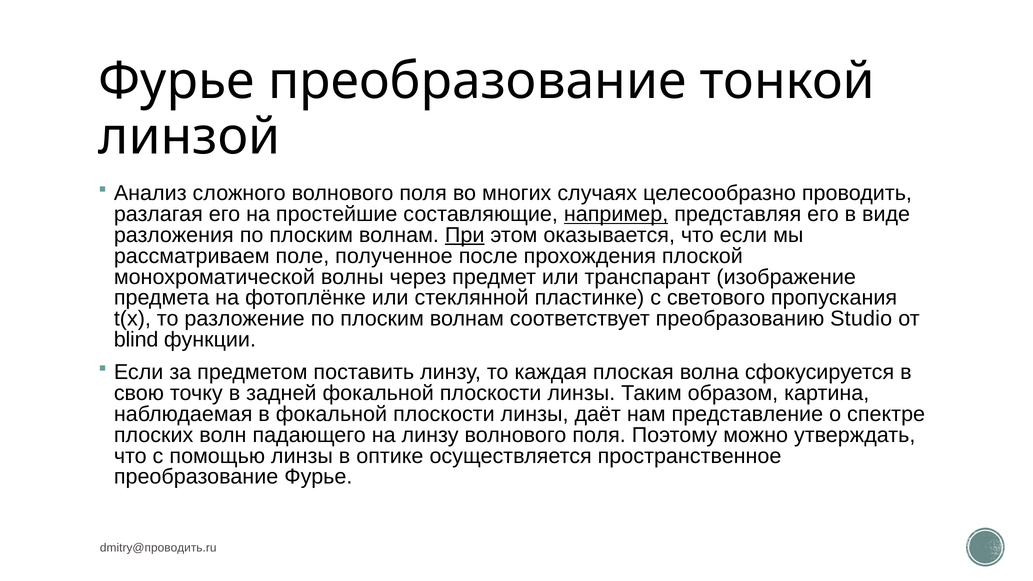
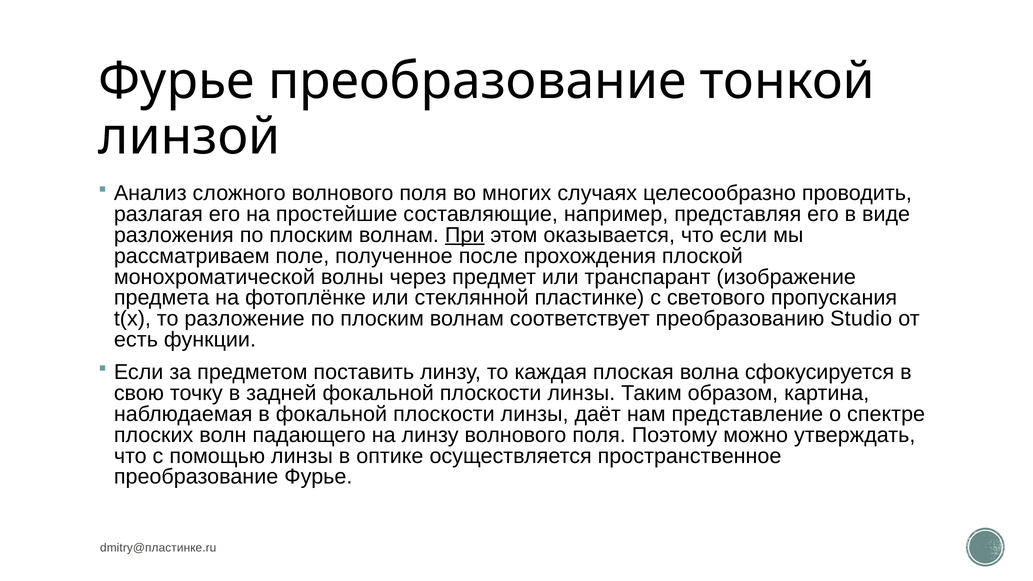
например underline: present -> none
blind: blind -> есть
dmitry@проводить.ru: dmitry@проводить.ru -> dmitry@пластинке.ru
